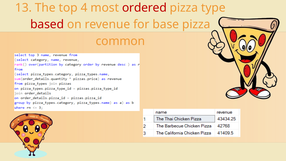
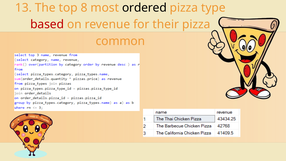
4: 4 -> 8
ordered colour: red -> black
base: base -> their
